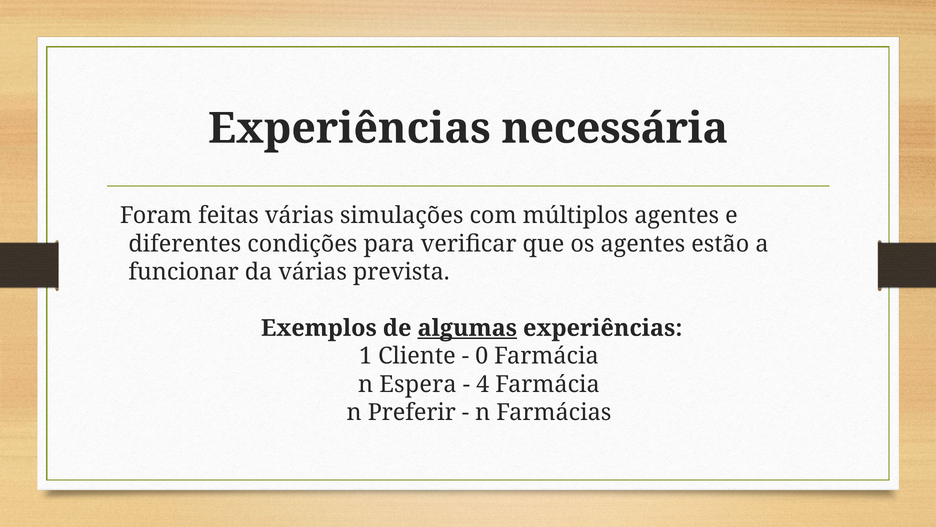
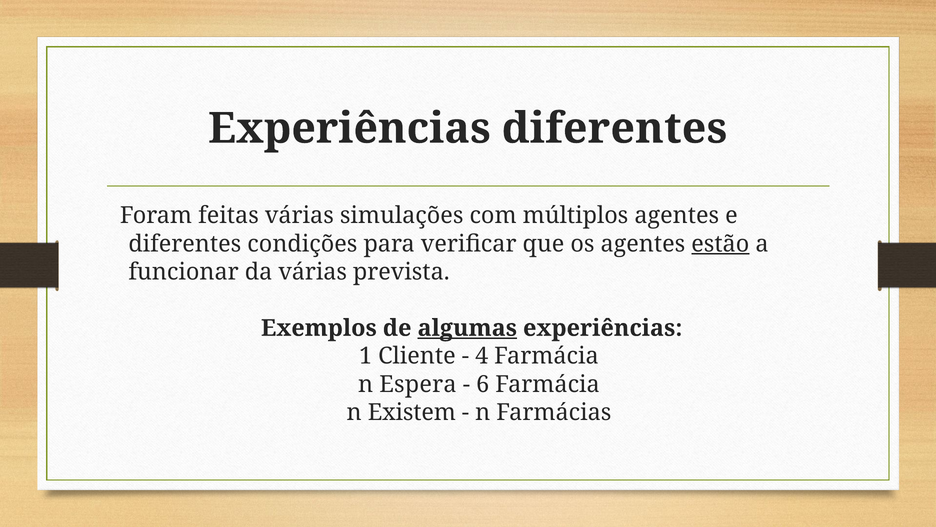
Experiências necessária: necessária -> diferentes
estão underline: none -> present
0: 0 -> 4
4: 4 -> 6
Preferir: Preferir -> Existem
